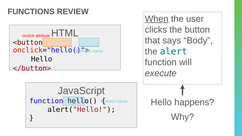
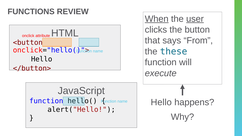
user underline: none -> present
Body: Body -> From
alert: alert -> these
